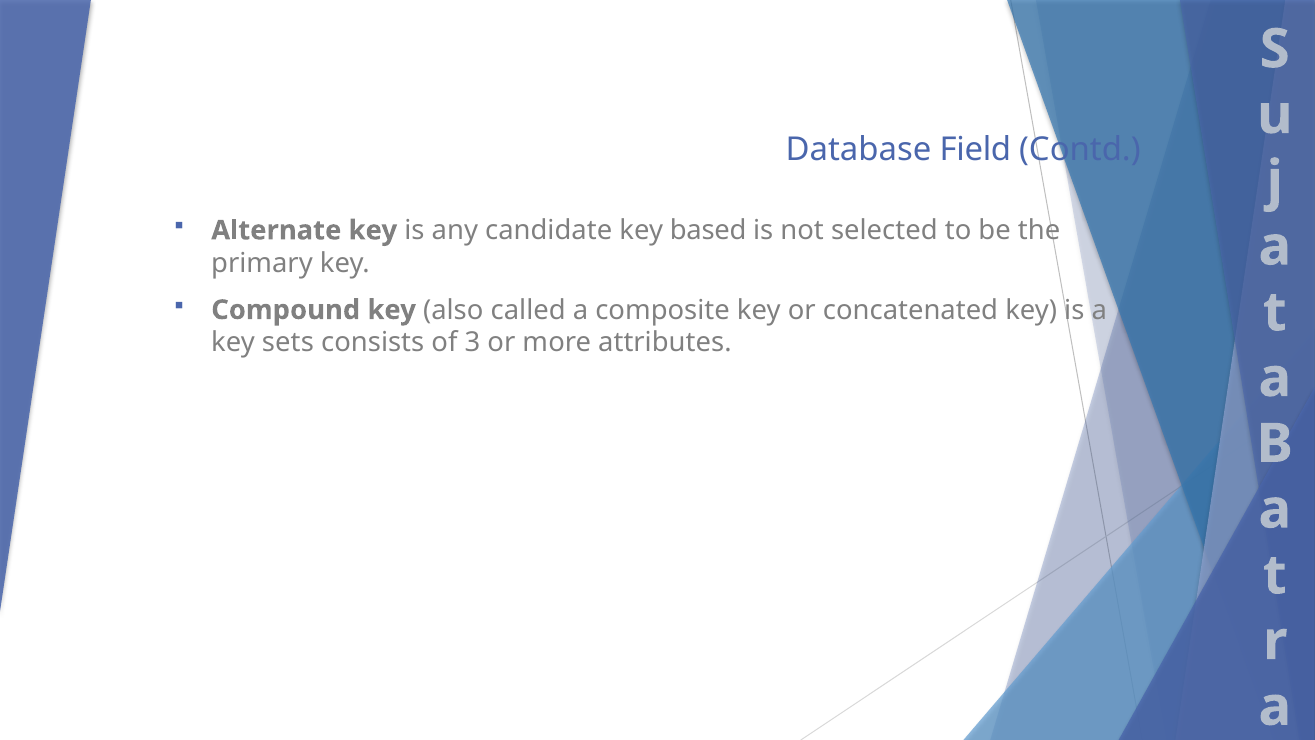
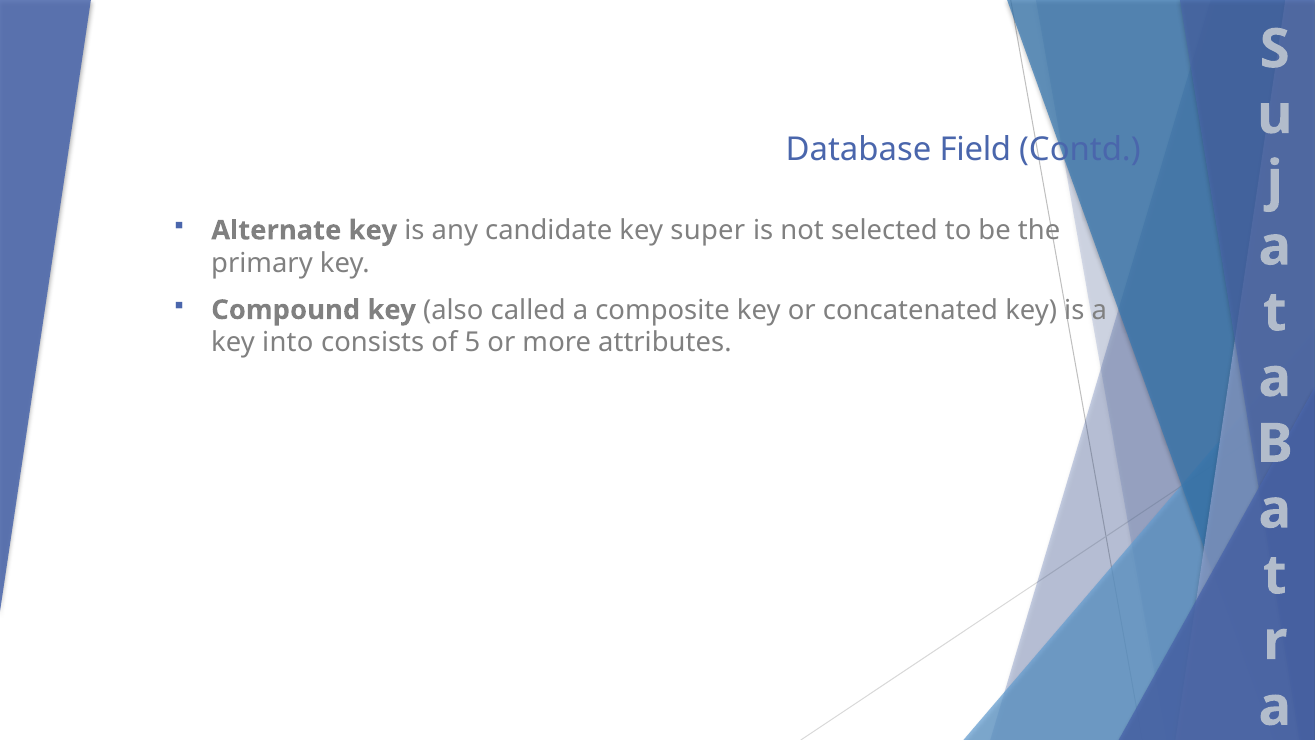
based: based -> super
sets: sets -> into
3: 3 -> 5
